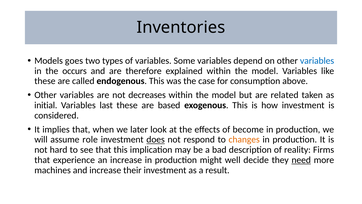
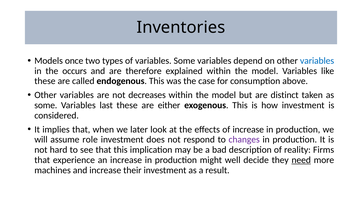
goes: goes -> once
related: related -> distinct
initial at (46, 105): initial -> some
based: based -> either
of become: become -> increase
does underline: present -> none
changes colour: orange -> purple
